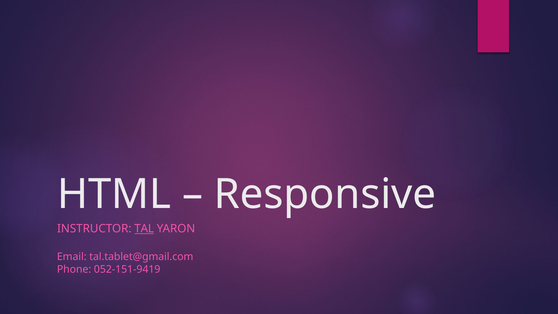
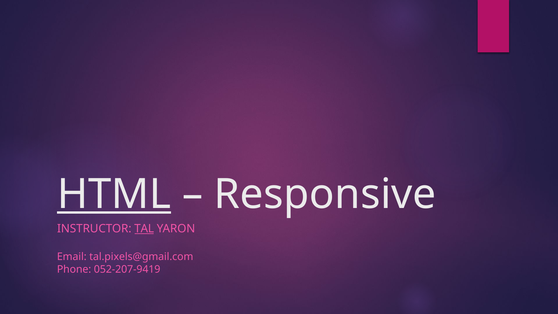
HTML underline: none -> present
tal.tablet@gmail.com: tal.tablet@gmail.com -> tal.pixels@gmail.com
052-151-9419: 052-151-9419 -> 052-207-9419
